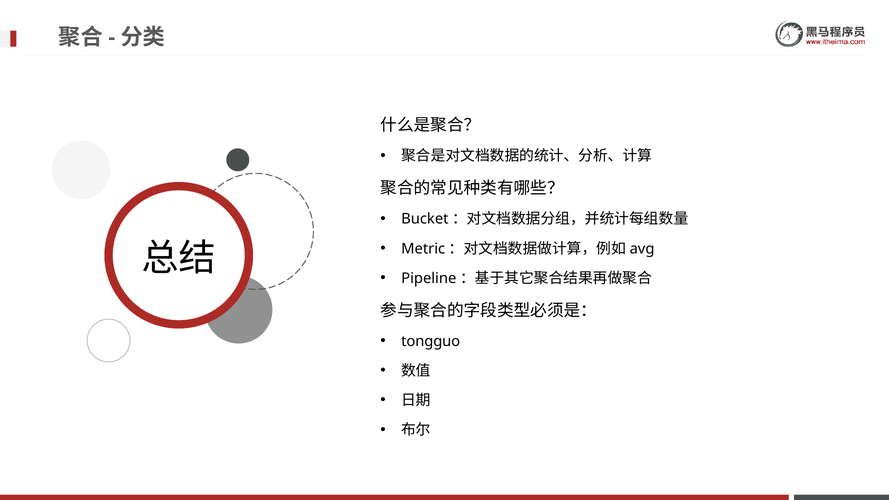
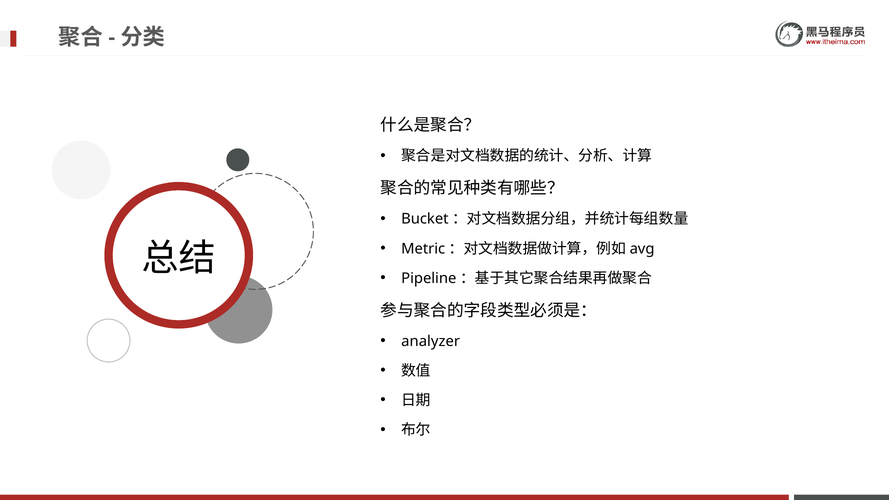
tongguo: tongguo -> analyzer
